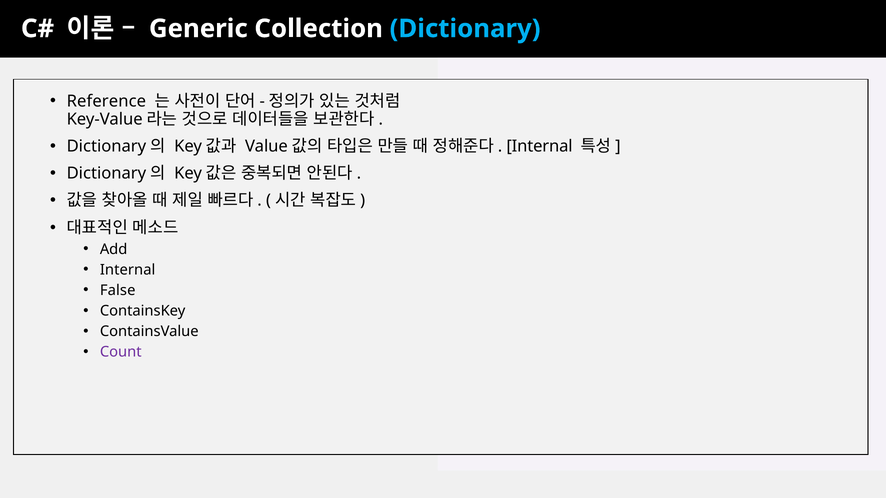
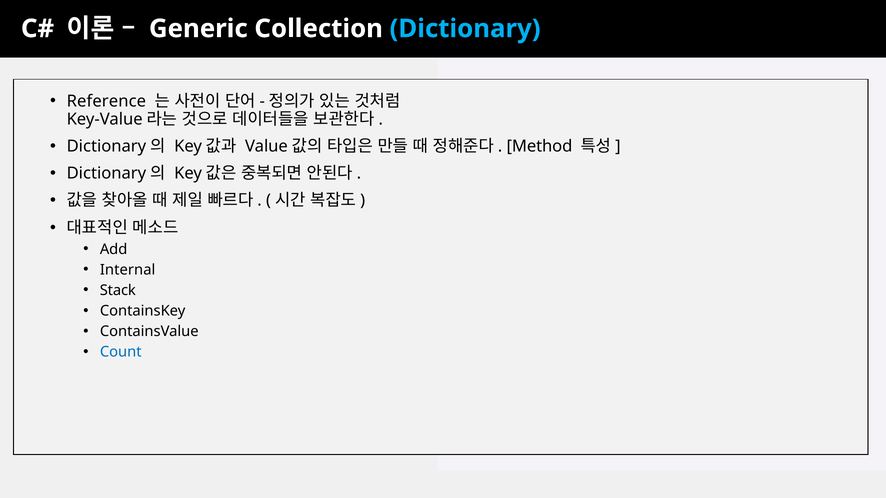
Internal at (540, 146): Internal -> Method
False: False -> Stack
Count colour: purple -> blue
